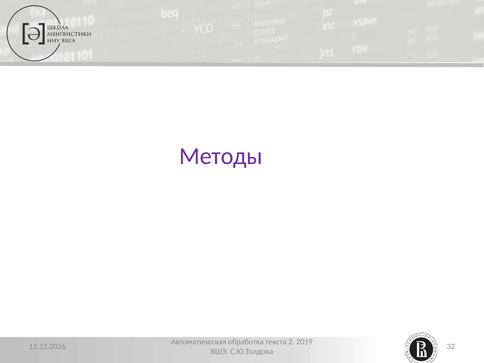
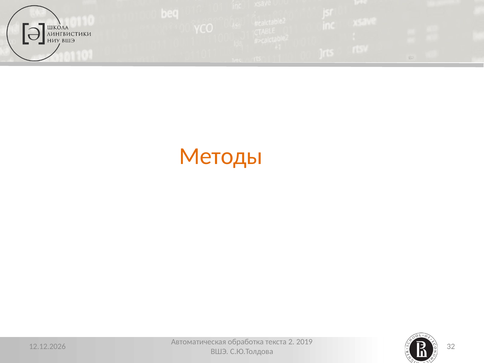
Методы colour: purple -> orange
